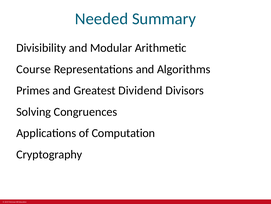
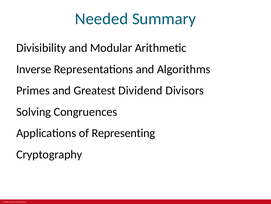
Course: Course -> Inverse
Computation: Computation -> Representing
